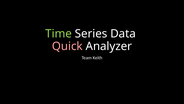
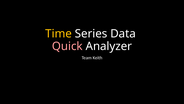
Time colour: light green -> yellow
